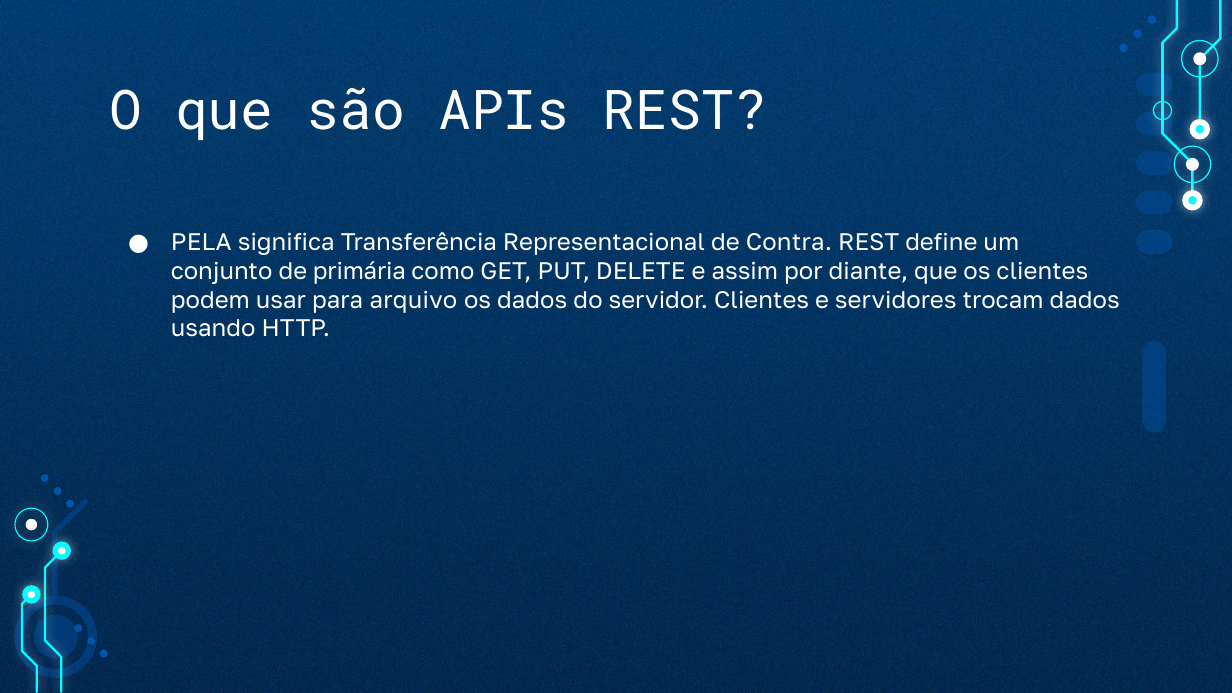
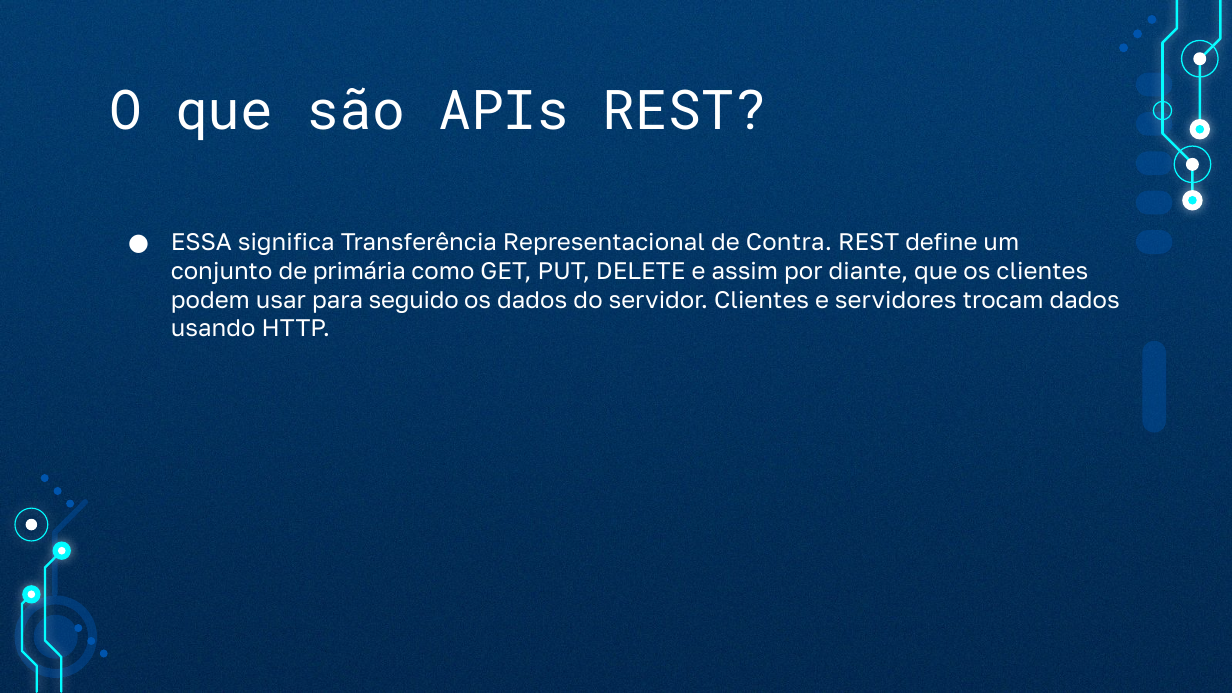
PELA: PELA -> ESSA
arquivo: arquivo -> seguido
